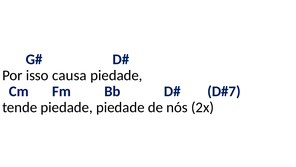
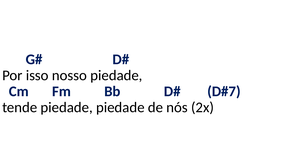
causa: causa -> nosso
